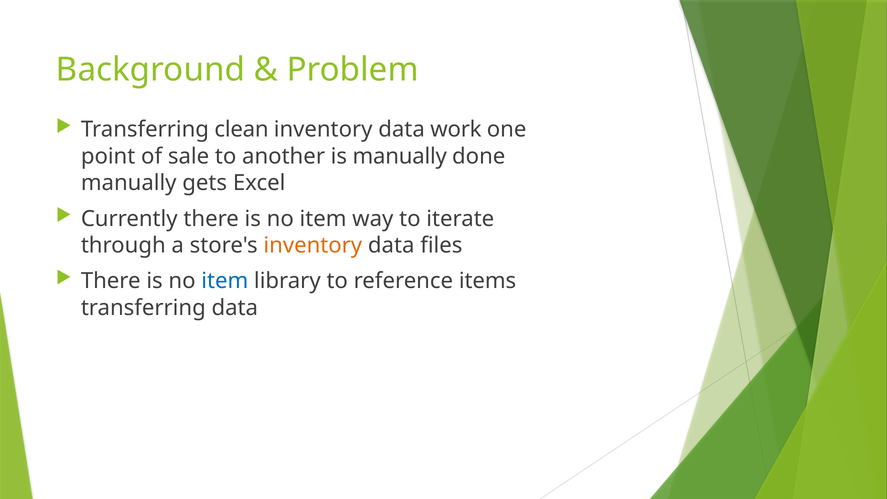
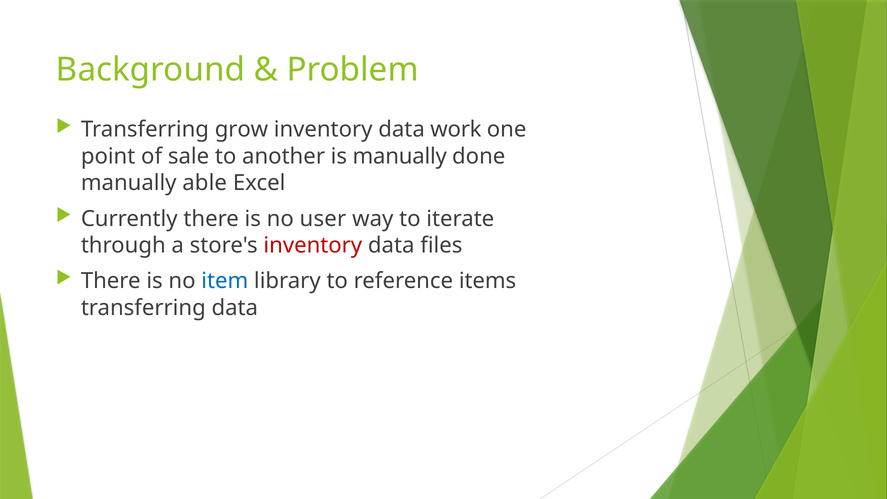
clean: clean -> grow
gets: gets -> able
item at (323, 219): item -> user
inventory at (313, 245) colour: orange -> red
